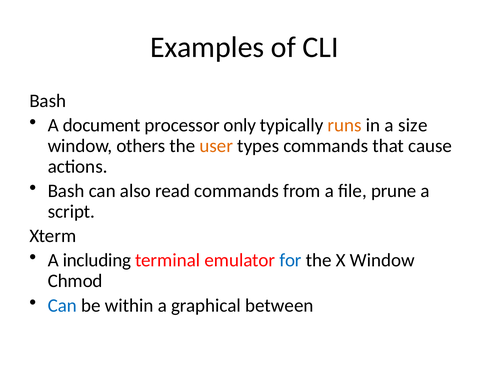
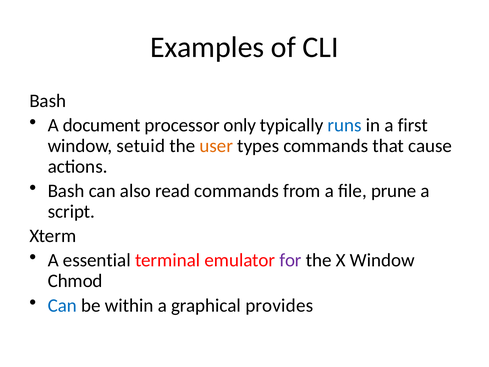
runs colour: orange -> blue
size: size -> first
others: others -> setuid
including: including -> essential
for colour: blue -> purple
between: between -> provides
